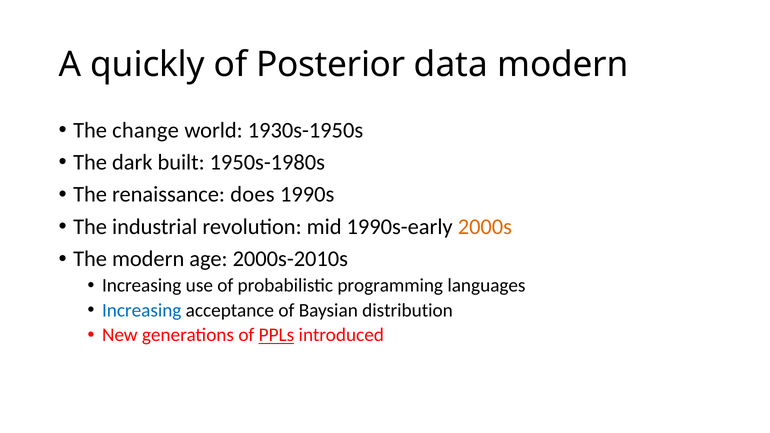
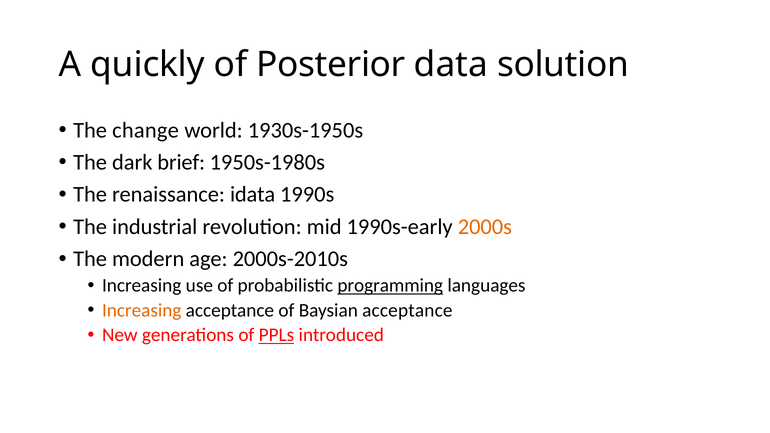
data modern: modern -> solution
built: built -> brief
does: does -> idata
programming underline: none -> present
Increasing at (142, 310) colour: blue -> orange
Baysian distribution: distribution -> acceptance
